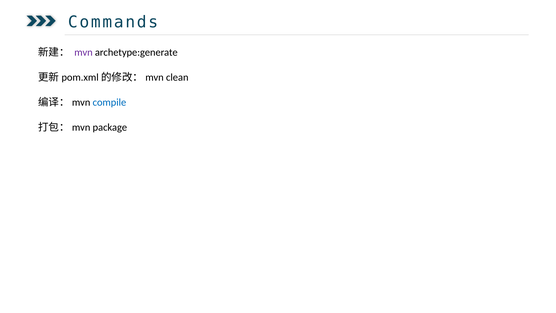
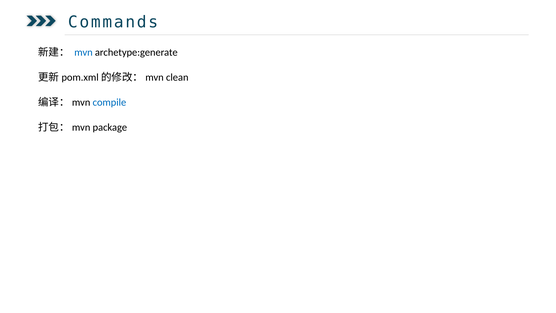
mvn colour: purple -> blue
